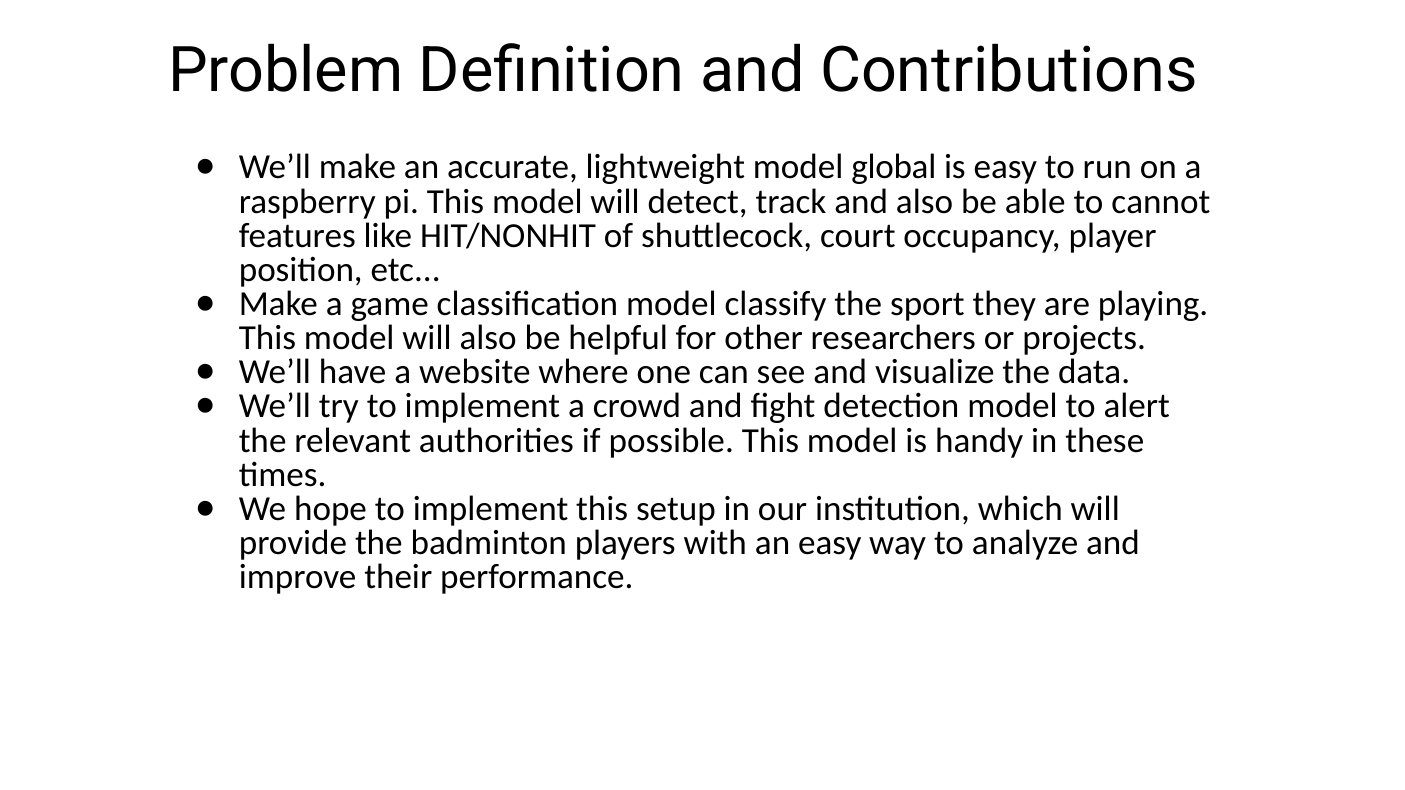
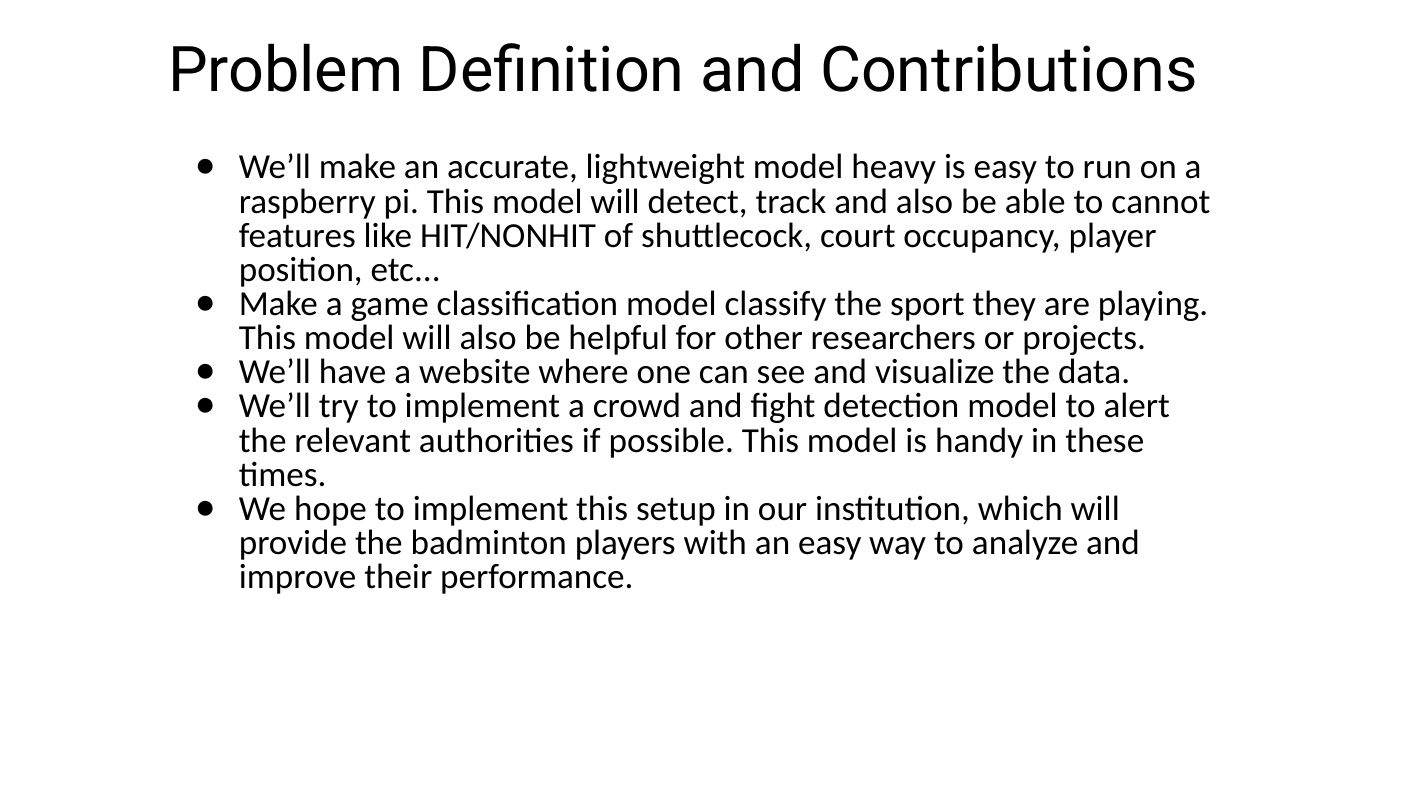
global: global -> heavy
